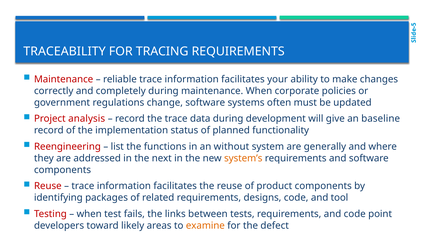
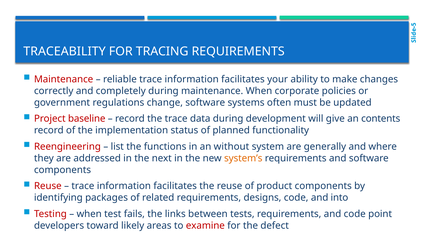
analysis: analysis -> baseline
baseline: baseline -> contents
tool: tool -> into
examine colour: orange -> red
